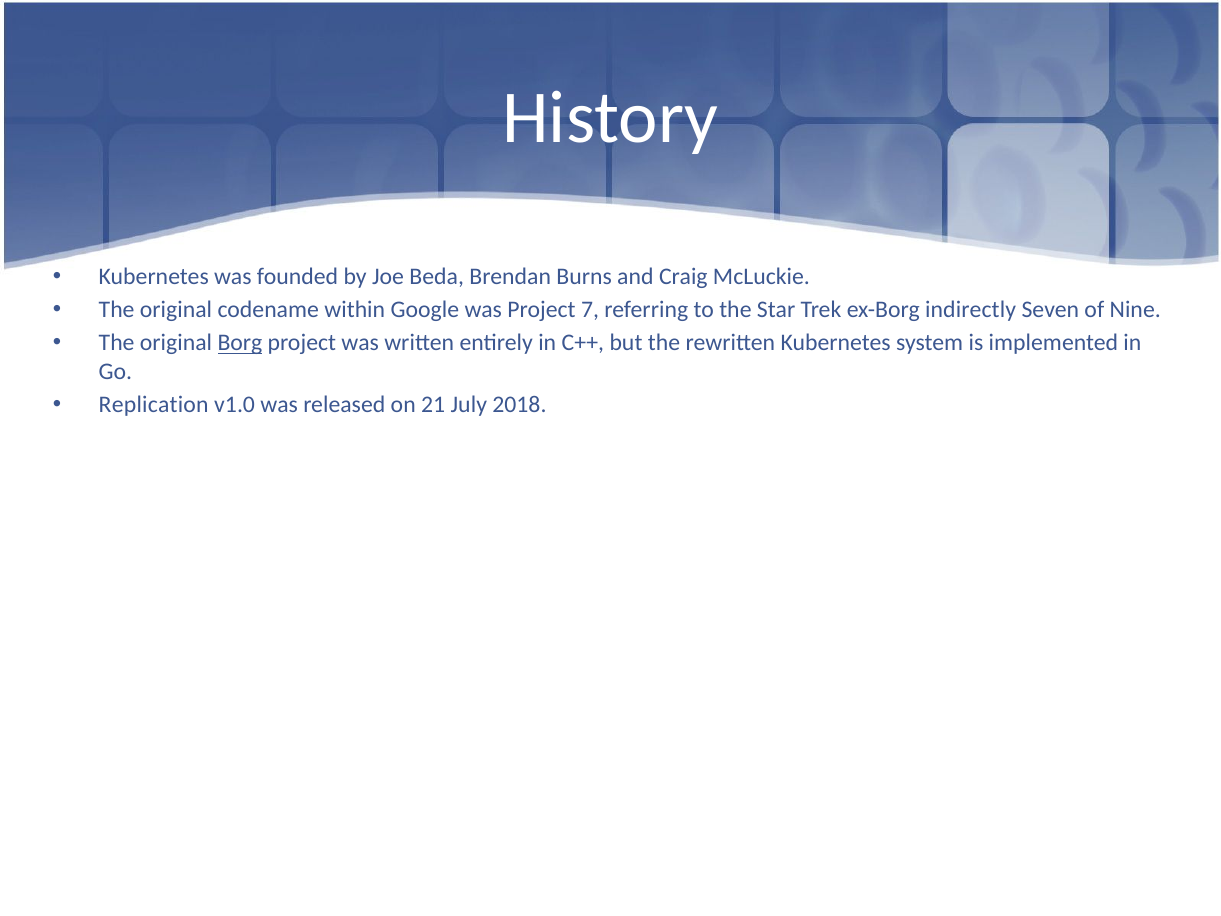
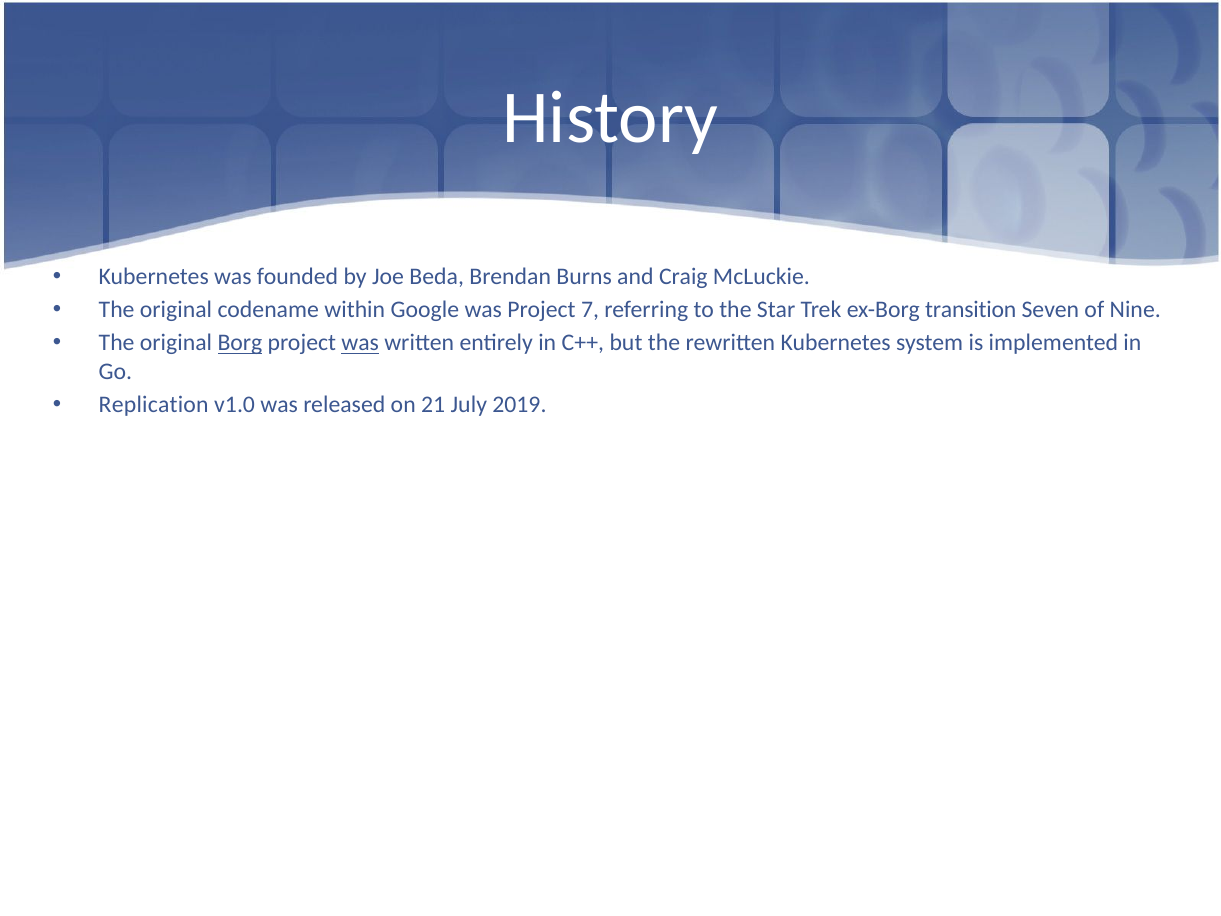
indirectly: indirectly -> transition
was at (360, 343) underline: none -> present
2018: 2018 -> 2019
